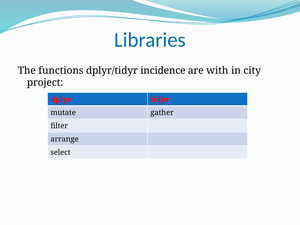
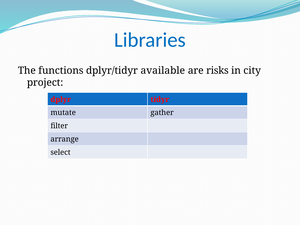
incidence: incidence -> available
with: with -> risks
